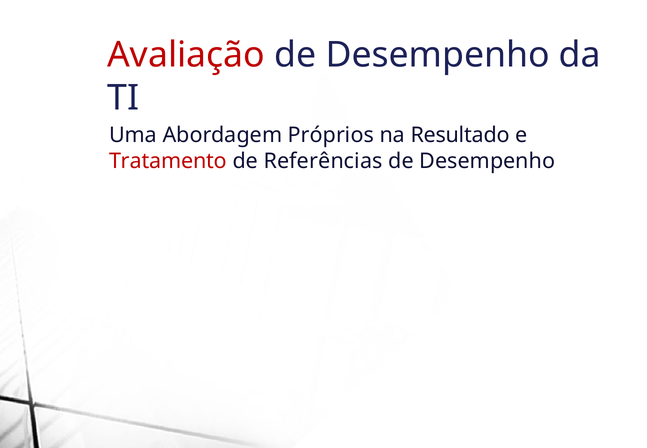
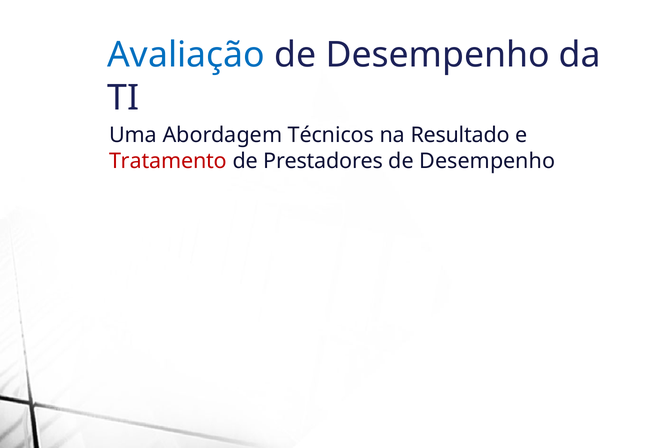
Avaliação colour: red -> blue
Próprios: Próprios -> Técnicos
Referências: Referências -> Prestadores
